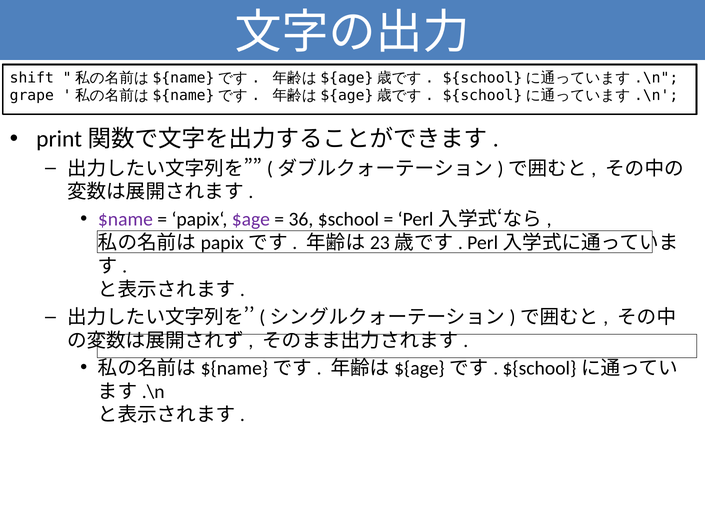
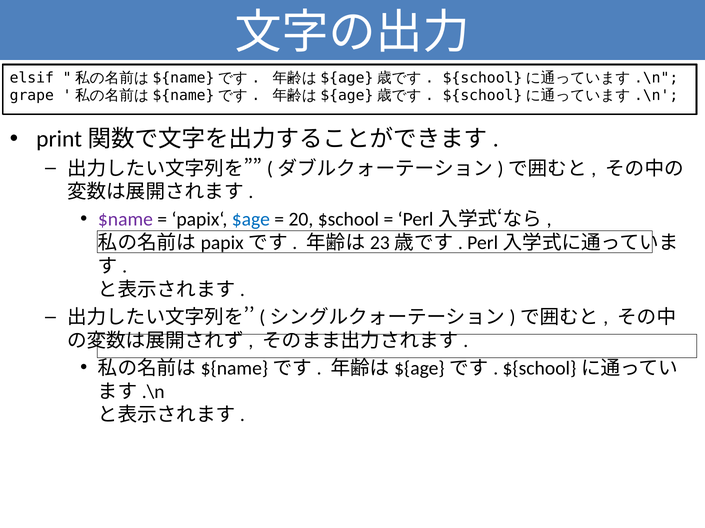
shift: shift -> elsif
$age colour: purple -> blue
36: 36 -> 20
